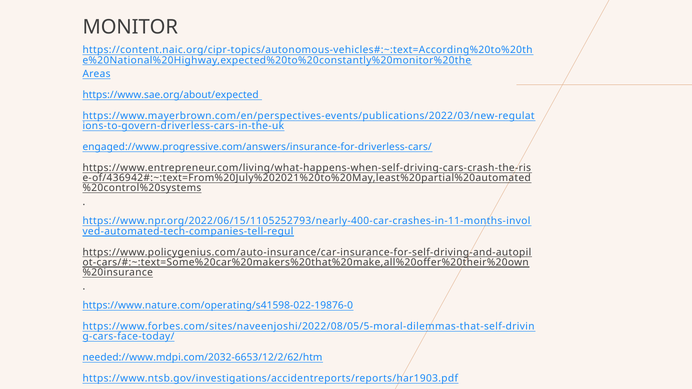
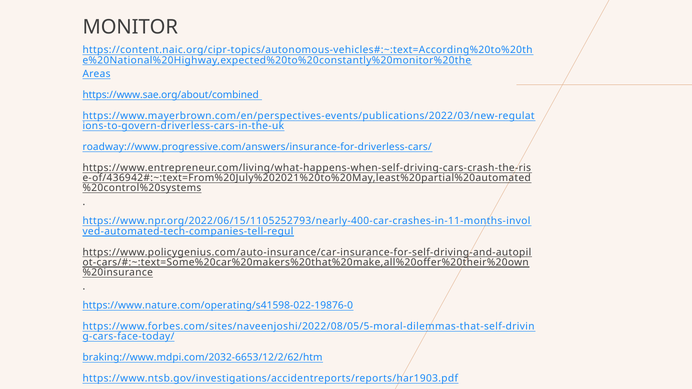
https://www.sae.org/about/expected: https://www.sae.org/about/expected -> https://www.sae.org/about/combined
engaged://www.progressive.com/answers/insurance-for-driverless-cars/: engaged://www.progressive.com/answers/insurance-for-driverless-cars/ -> roadway://www.progressive.com/answers/insurance-for-driverless-cars/
needed://www.mdpi.com/2032-6653/12/2/62/htm: needed://www.mdpi.com/2032-6653/12/2/62/htm -> braking://www.mdpi.com/2032-6653/12/2/62/htm
